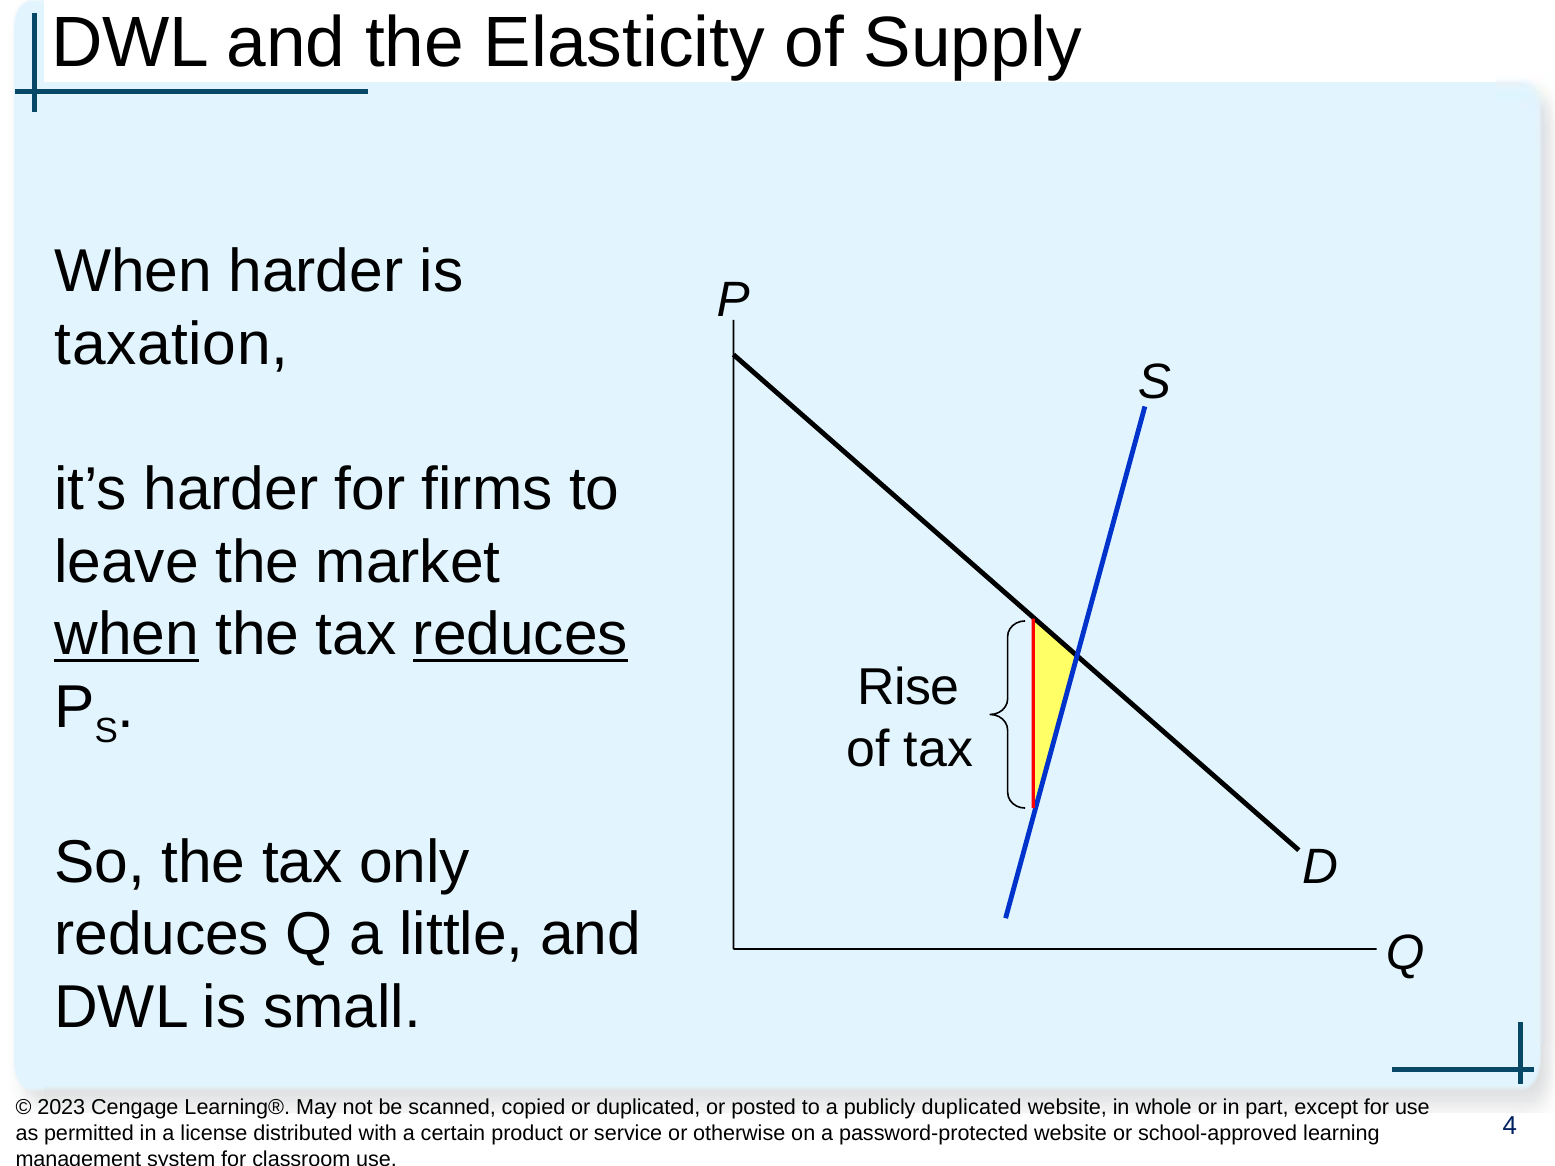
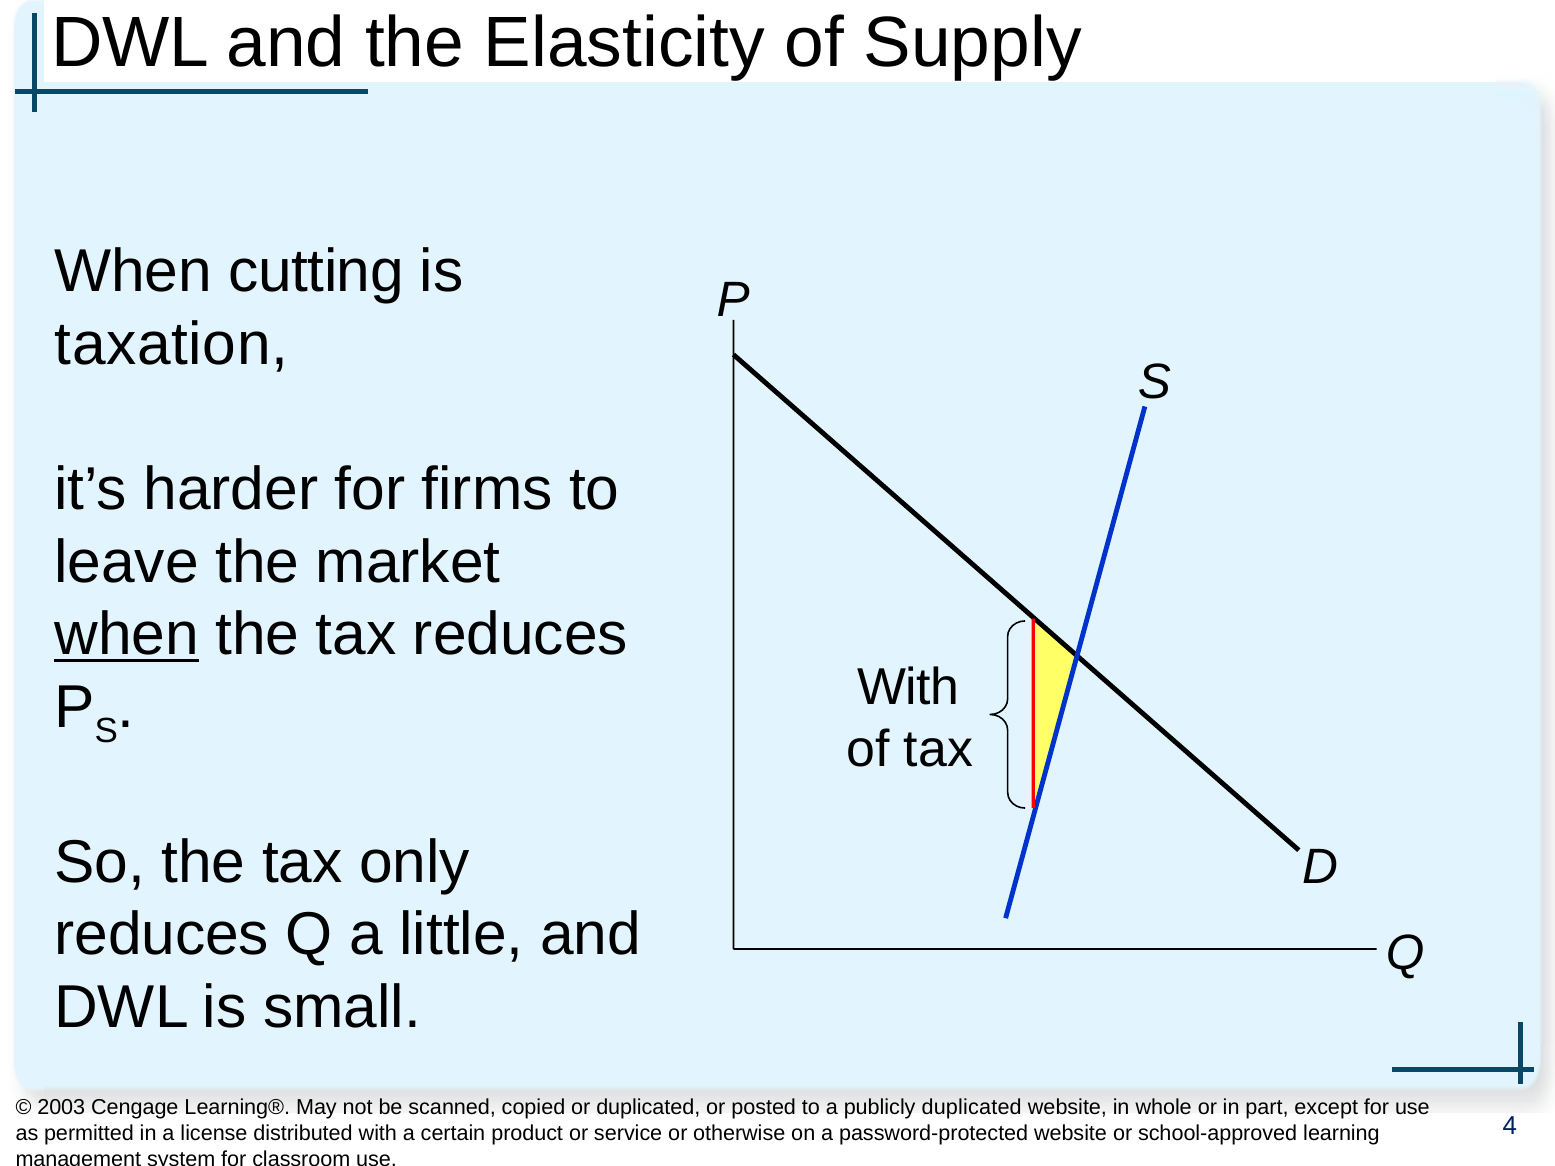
When harder: harder -> cutting
reduces at (520, 635) underline: present -> none
Rise at (909, 687): Rise -> With
2023: 2023 -> 2003
